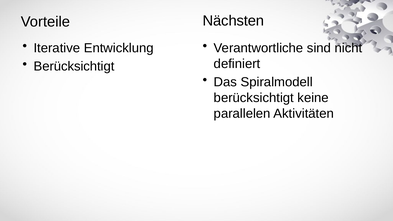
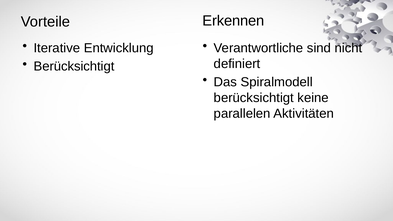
Nächsten: Nächsten -> Erkennen
